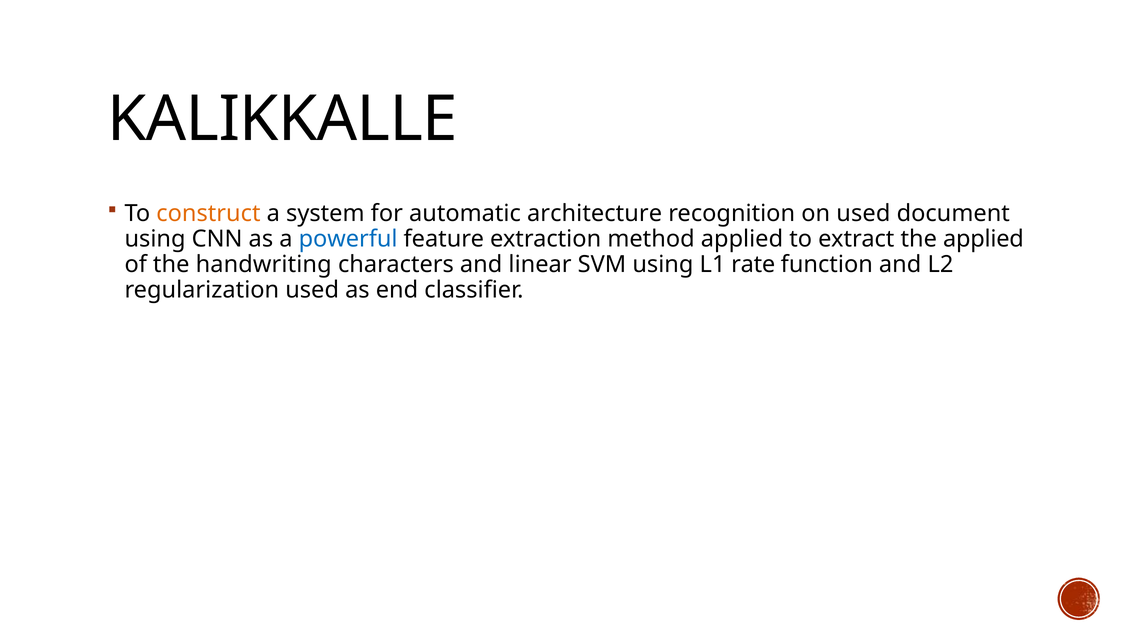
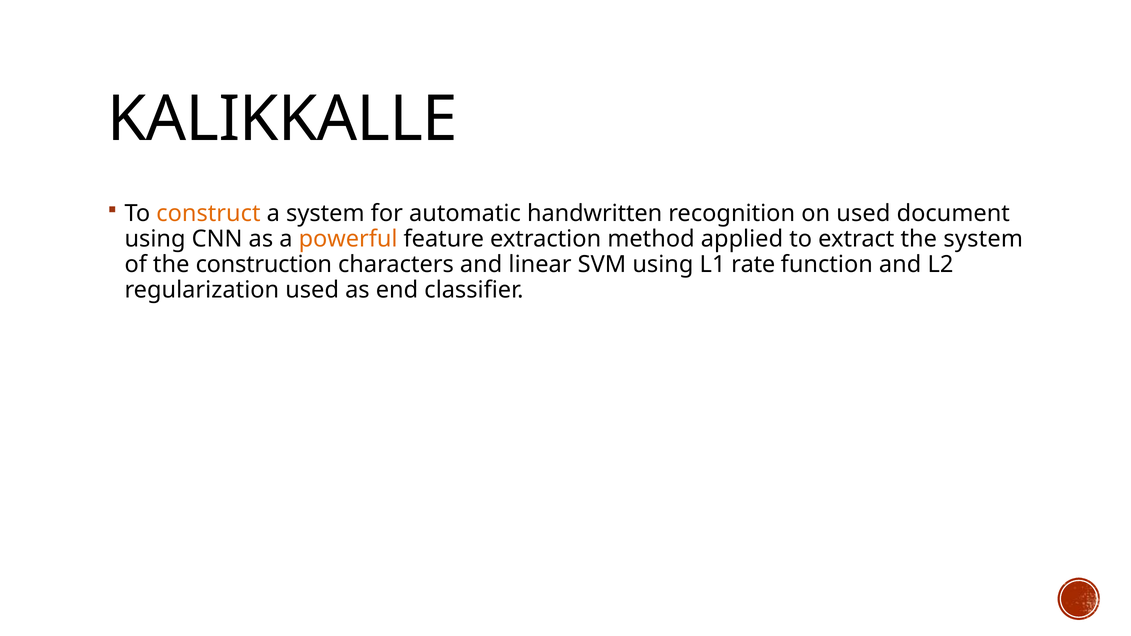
architecture: architecture -> handwritten
powerful colour: blue -> orange
the applied: applied -> system
handwriting: handwriting -> construction
